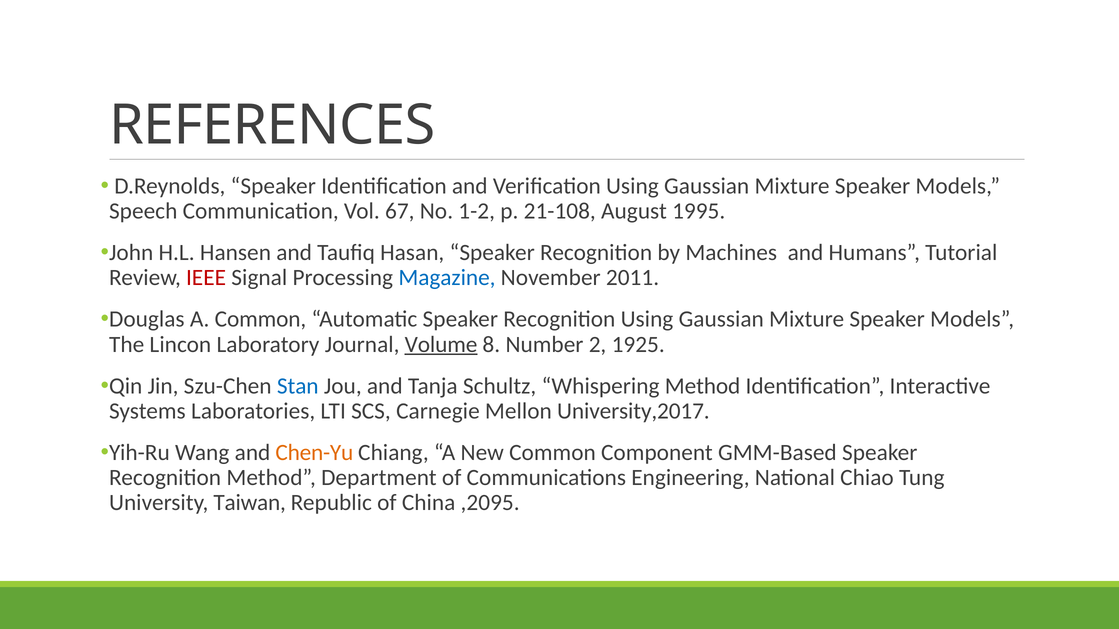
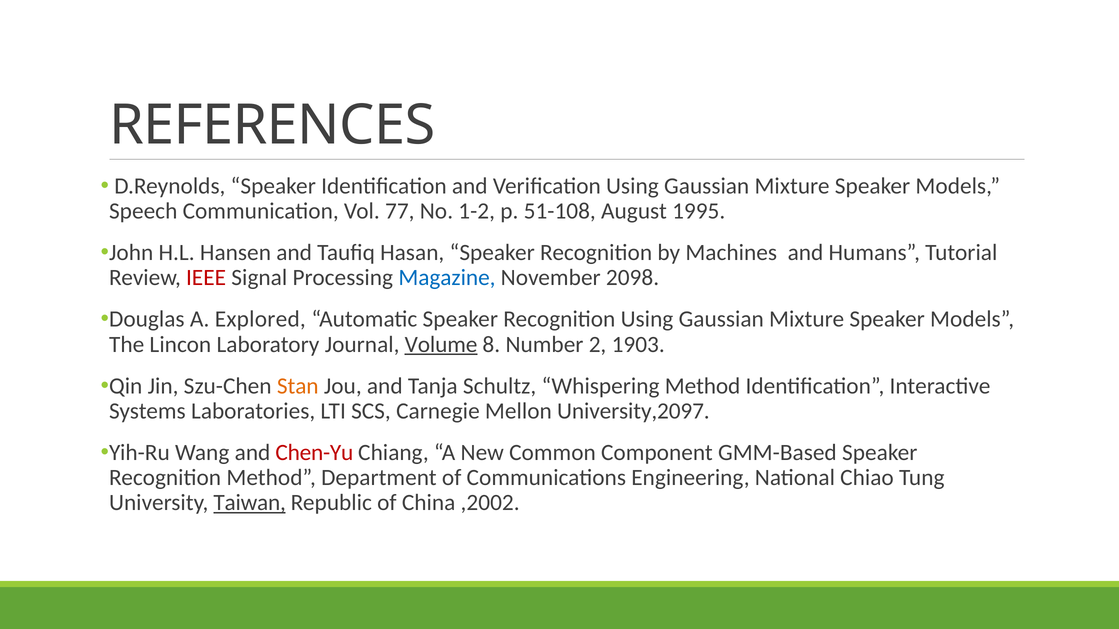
67: 67 -> 77
21-108: 21-108 -> 51-108
2011: 2011 -> 2098
A Common: Common -> Explored
1925: 1925 -> 1903
Stan colour: blue -> orange
University,2017: University,2017 -> University,2097
Chen-Yu colour: orange -> red
Taiwan underline: none -> present
,2095: ,2095 -> ,2002
